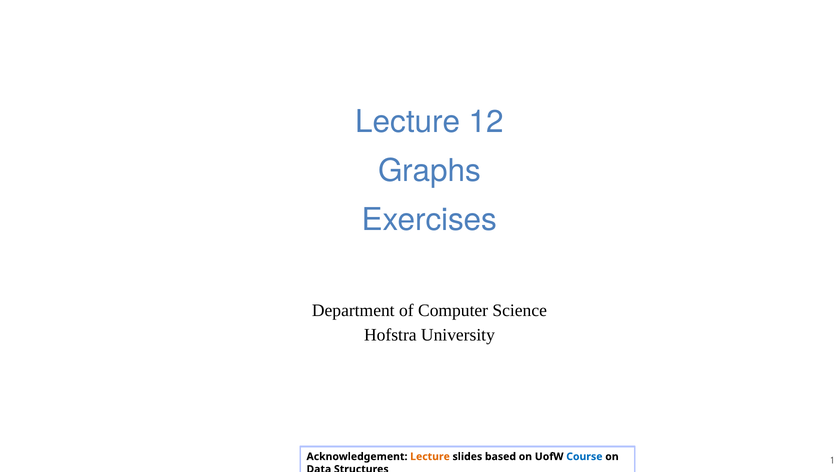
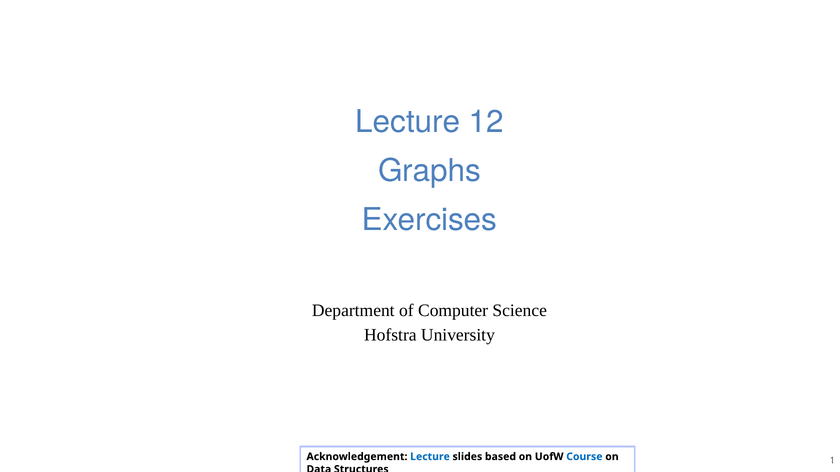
Lecture at (430, 457) colour: orange -> blue
